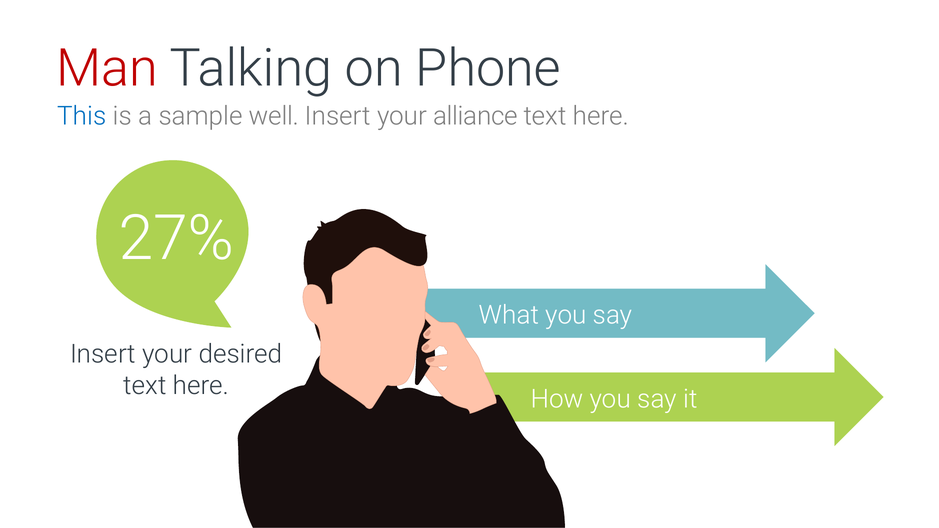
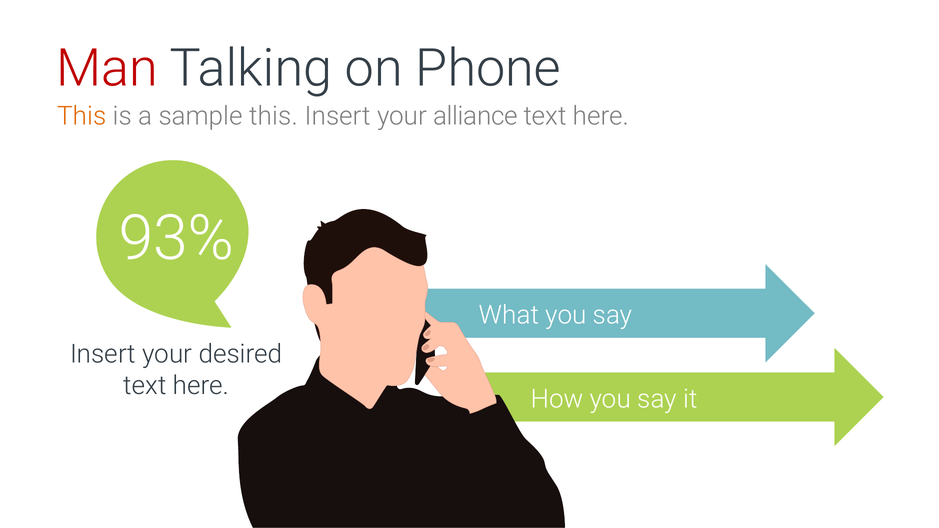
This at (82, 116) colour: blue -> orange
sample well: well -> this
27%: 27% -> 93%
